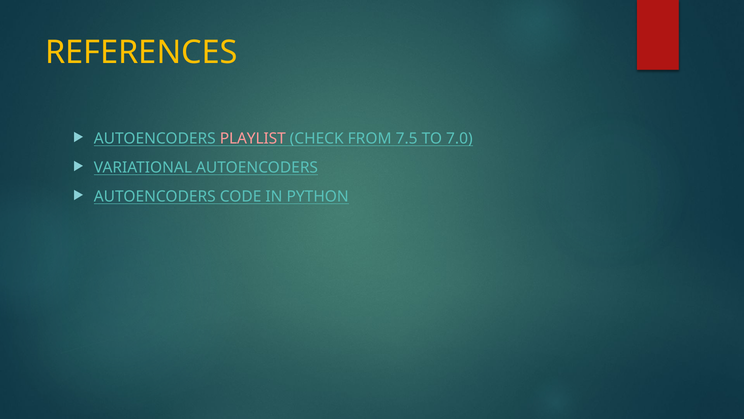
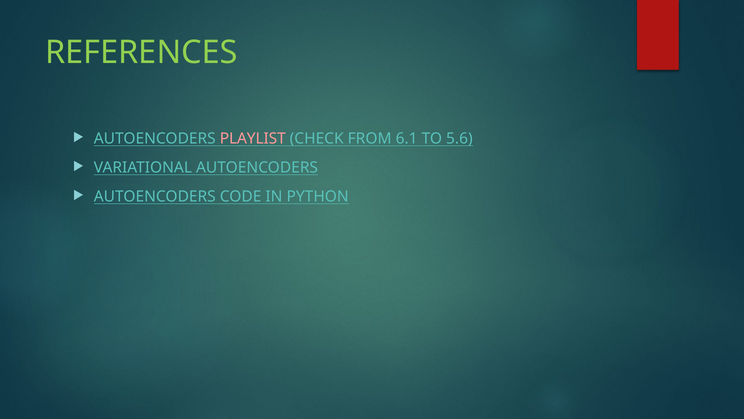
REFERENCES colour: yellow -> light green
7.5: 7.5 -> 6.1
7.0: 7.0 -> 5.6
